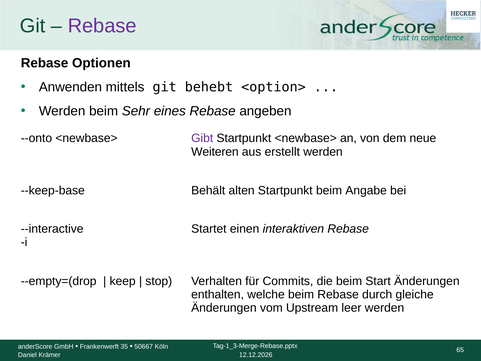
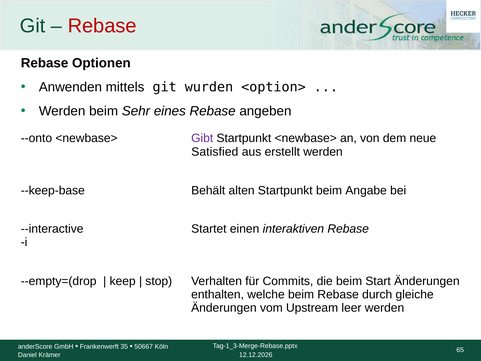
Rebase at (102, 26) colour: purple -> red
behebt: behebt -> wurden
Weiteren: Weiteren -> Satisfied
